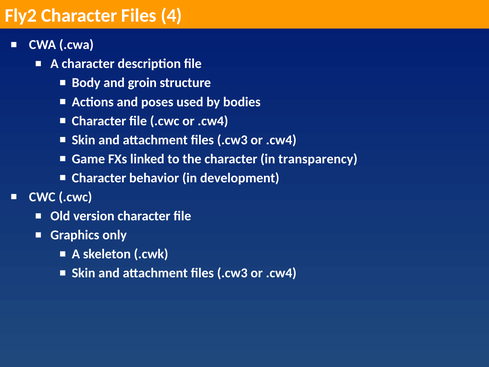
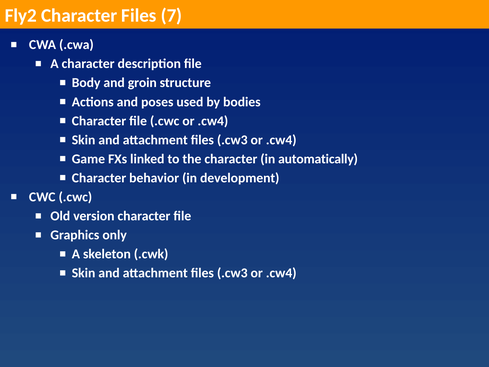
4: 4 -> 7
transparency: transparency -> automatically
